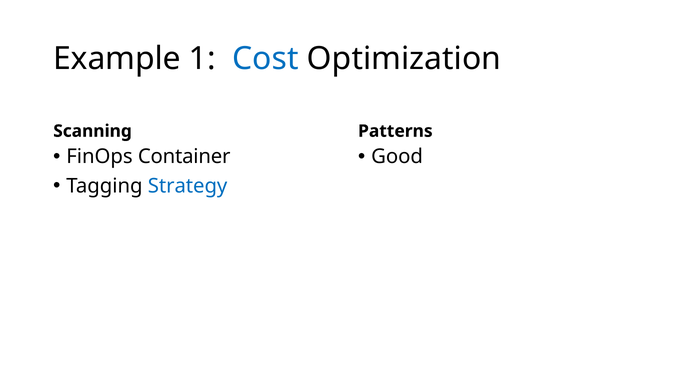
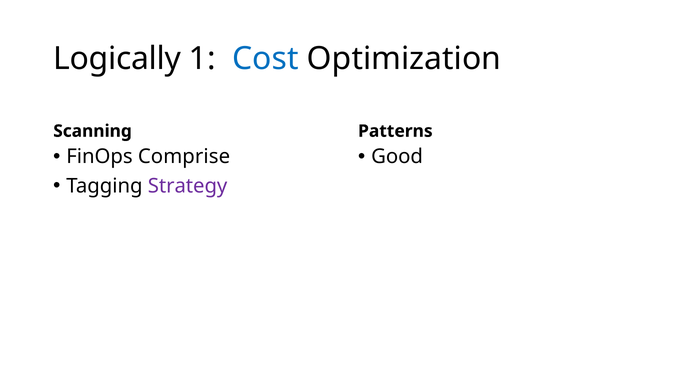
Example: Example -> Logically
Container: Container -> Comprise
Strategy colour: blue -> purple
